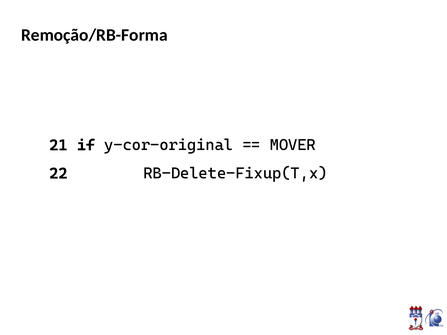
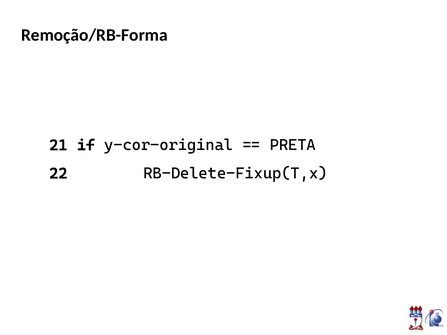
MOVER: MOVER -> PRETA
